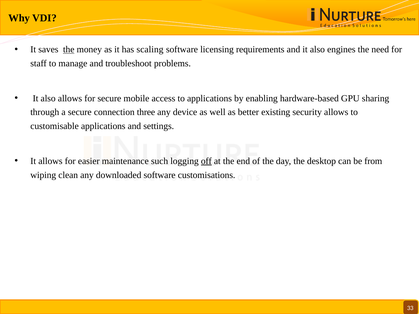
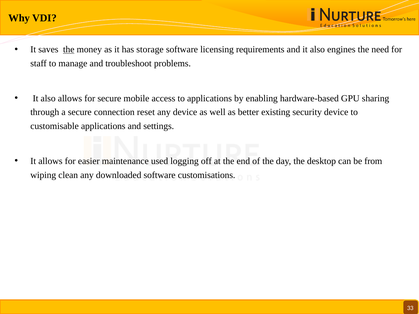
scaling: scaling -> storage
three: three -> reset
security allows: allows -> device
such: such -> used
off underline: present -> none
